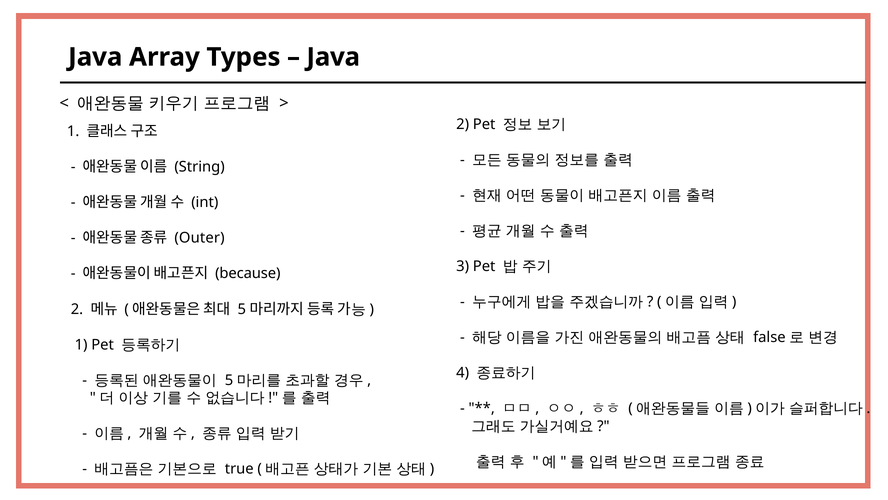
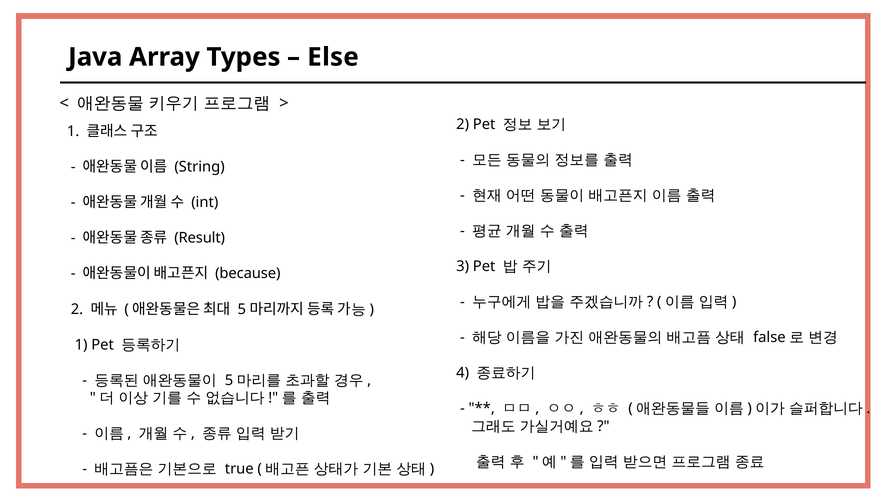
Java at (333, 57): Java -> Else
Outer: Outer -> Result
